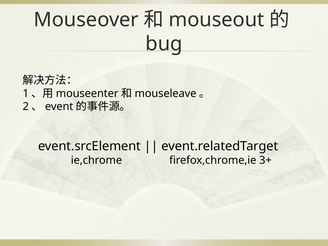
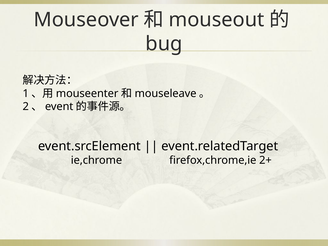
3+: 3+ -> 2+
